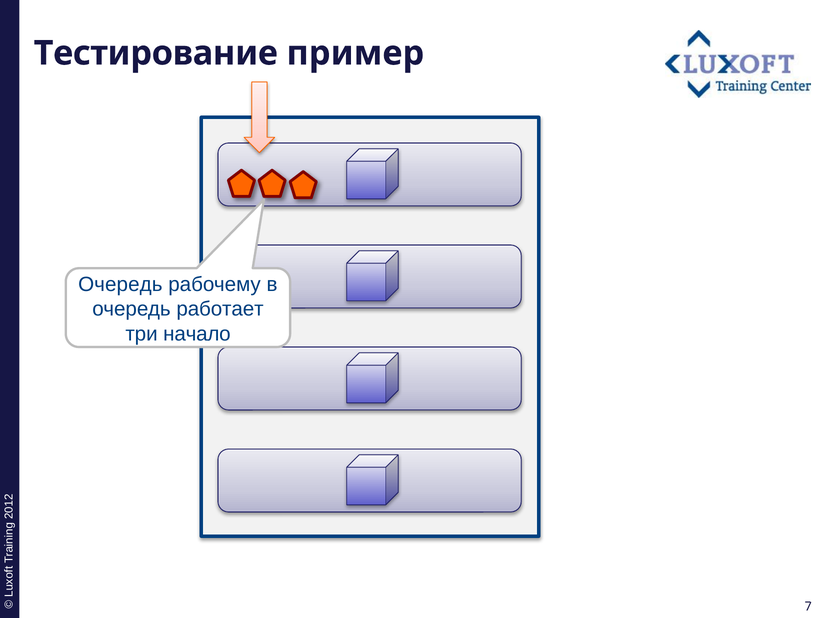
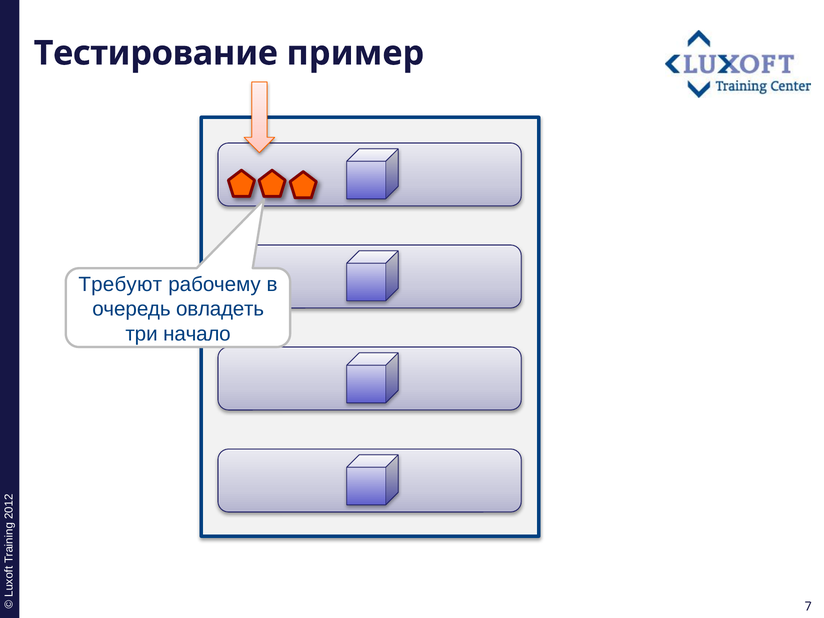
Очередь at (120, 284): Очередь -> Требуют
работает: работает -> овладеть
